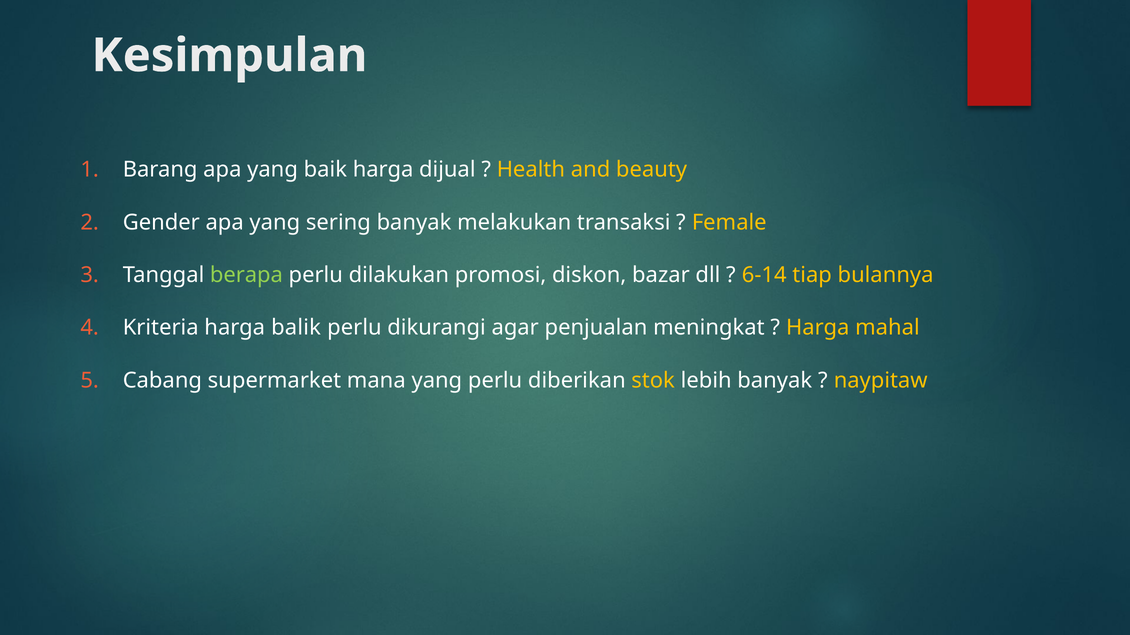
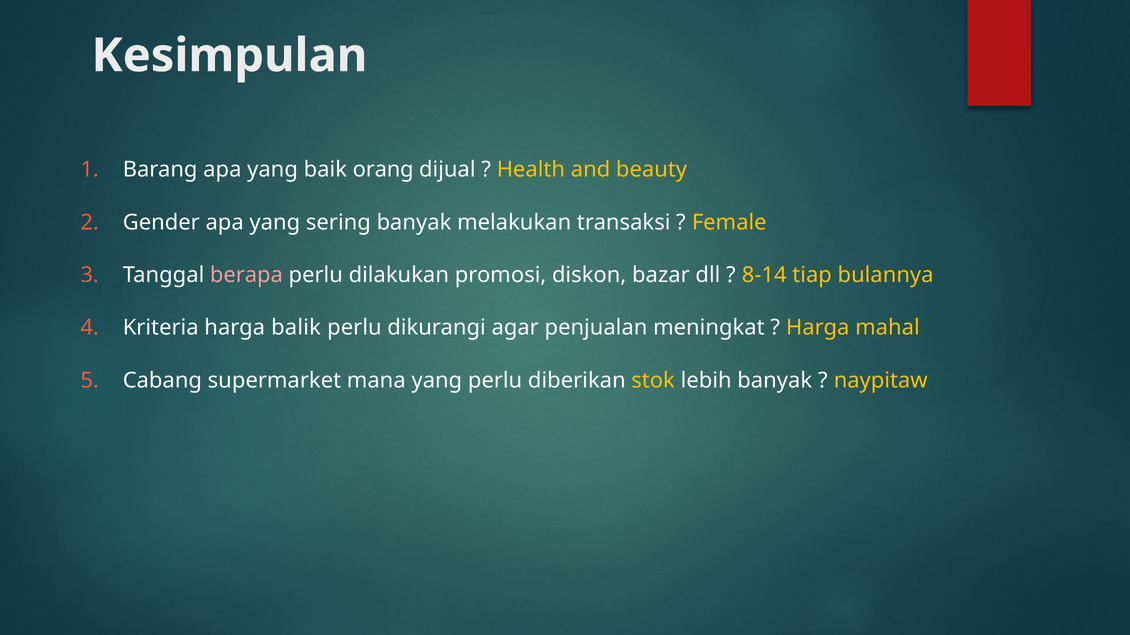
baik harga: harga -> orang
berapa colour: light green -> pink
6-14: 6-14 -> 8-14
